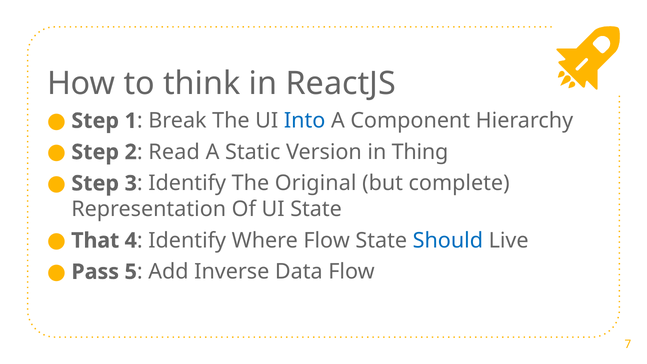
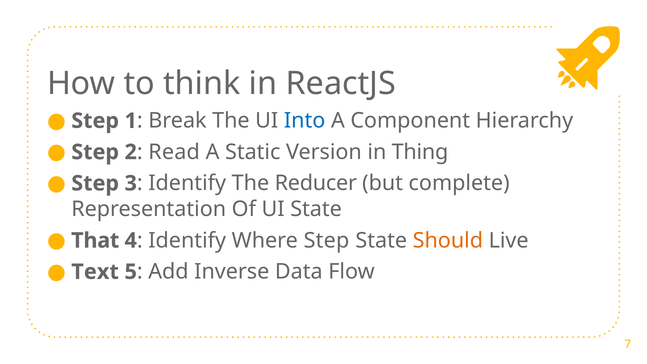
Original: Original -> Reducer
Where Flow: Flow -> Step
Should colour: blue -> orange
Pass: Pass -> Text
